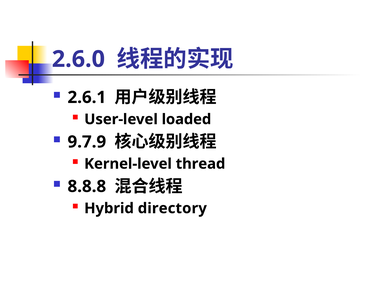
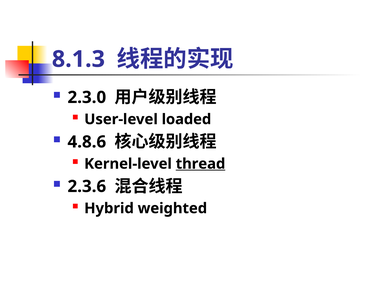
2.6.0: 2.6.0 -> 8.1.3
2.6.1: 2.6.1 -> 2.3.0
9.7.9: 9.7.9 -> 4.8.6
thread underline: none -> present
8.8.8: 8.8.8 -> 2.3.6
directory: directory -> weighted
